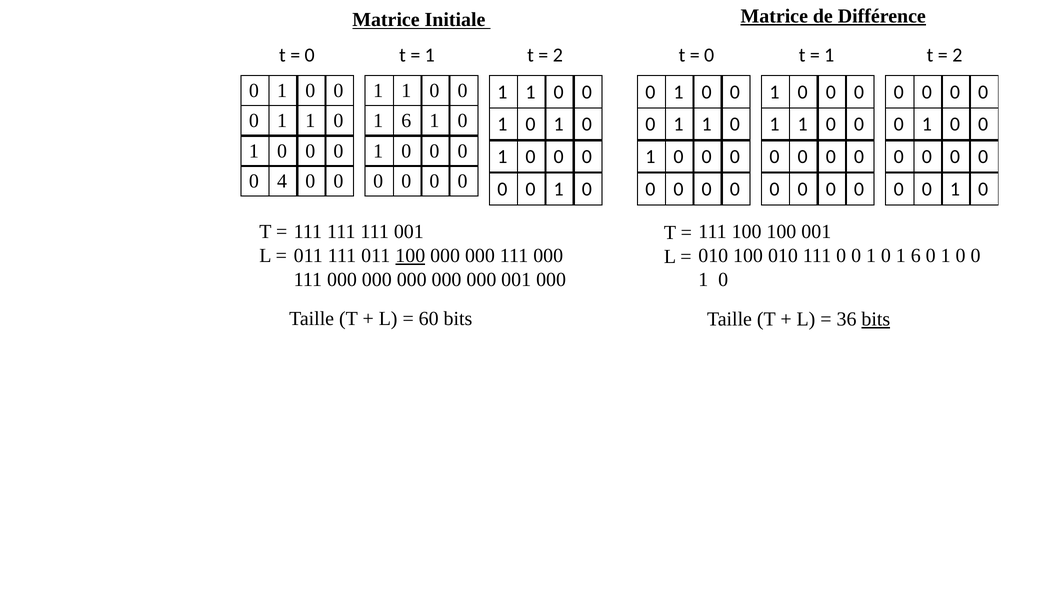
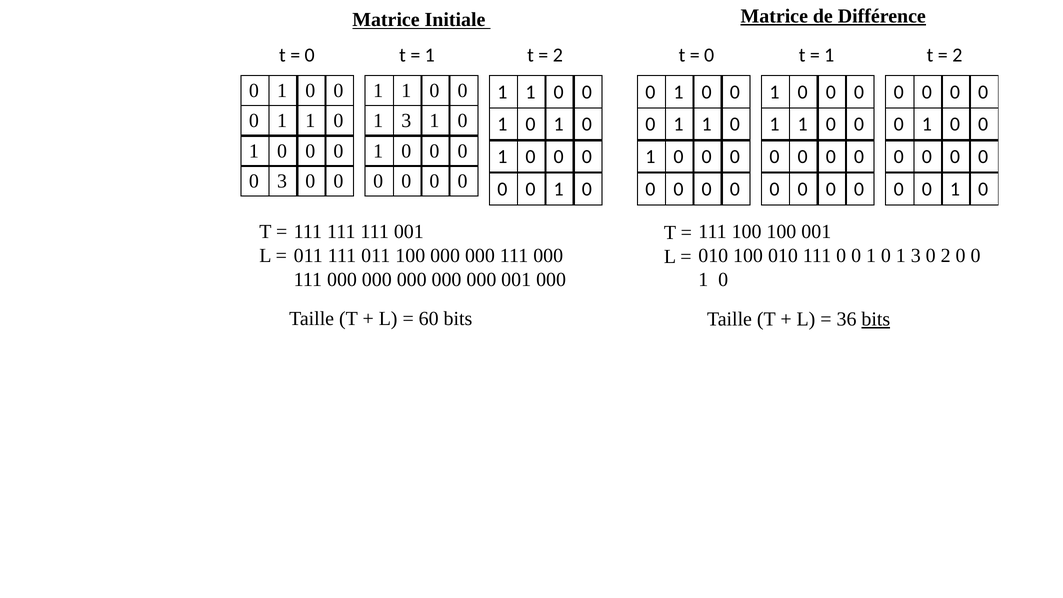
6 at (406, 121): 6 -> 3
0 4: 4 -> 3
100 at (410, 256) underline: present -> none
1 0 1 6: 6 -> 3
1 at (946, 256): 1 -> 2
